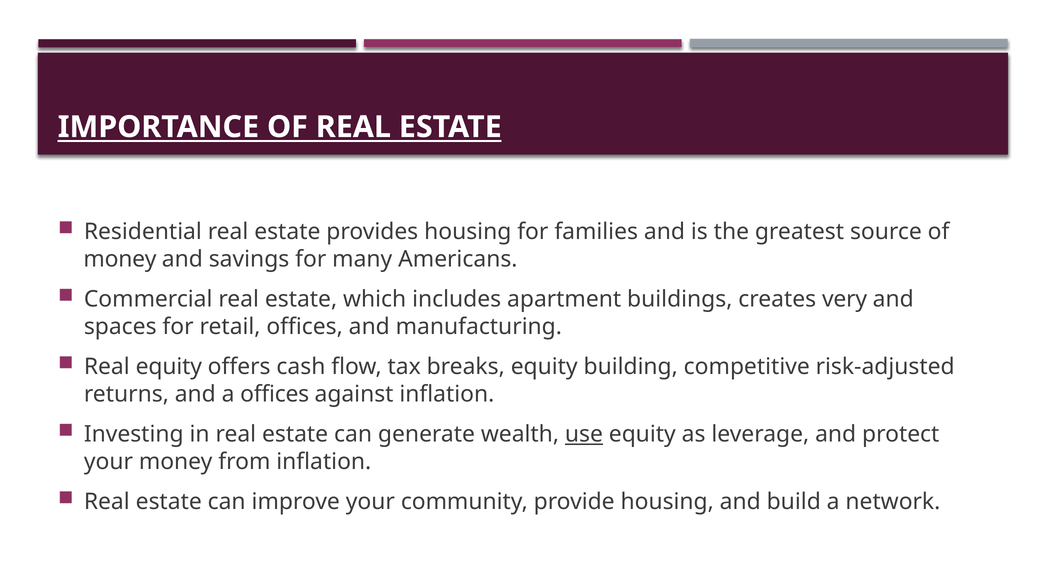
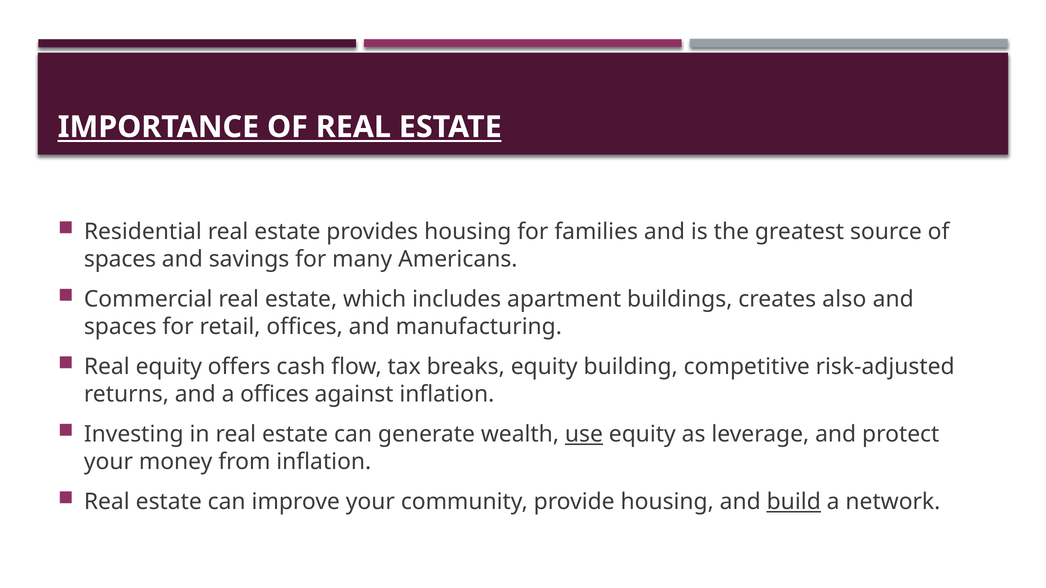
money at (120, 259): money -> spaces
very: very -> also
build underline: none -> present
